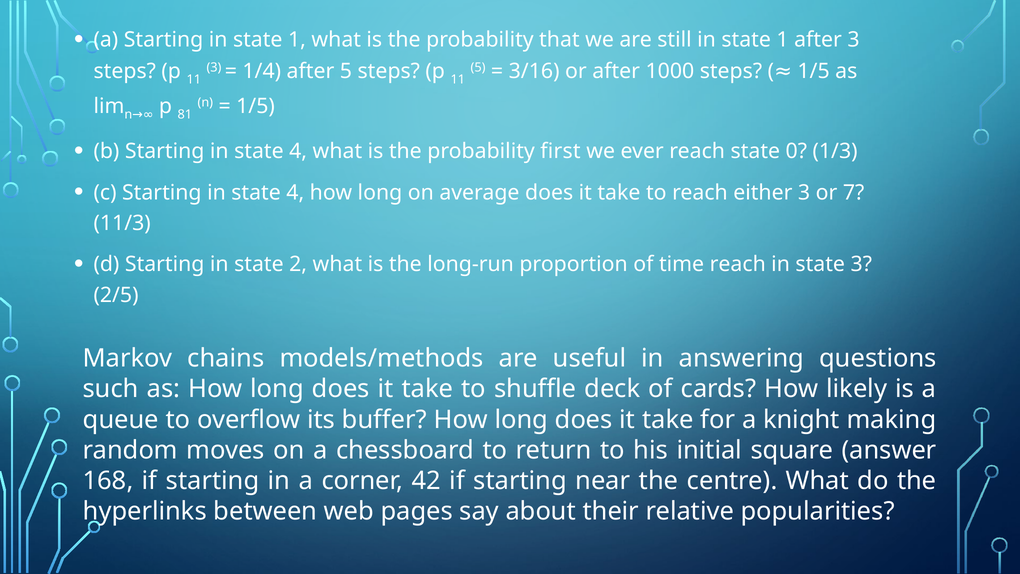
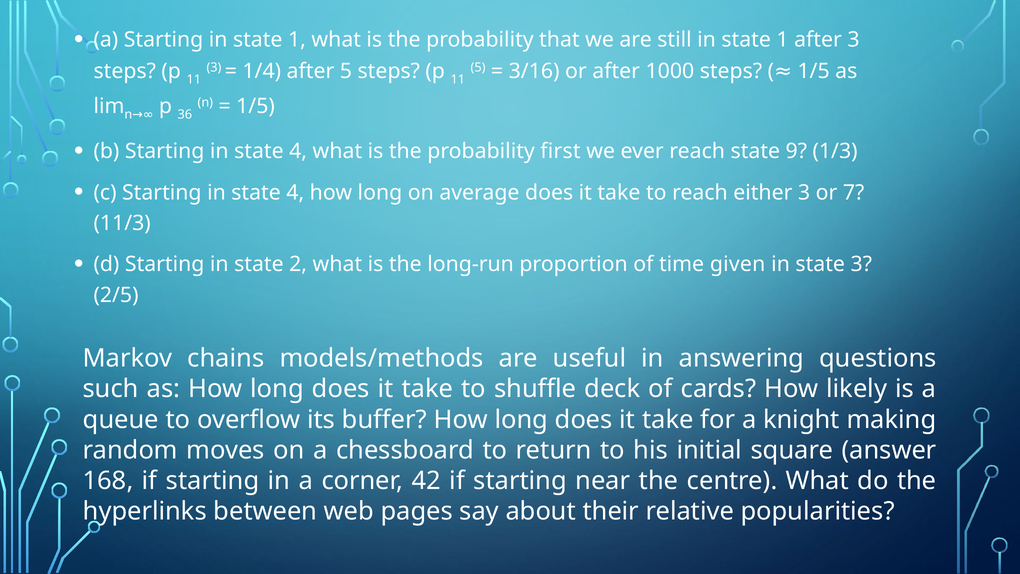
81: 81 -> 36
0: 0 -> 9
time reach: reach -> given
